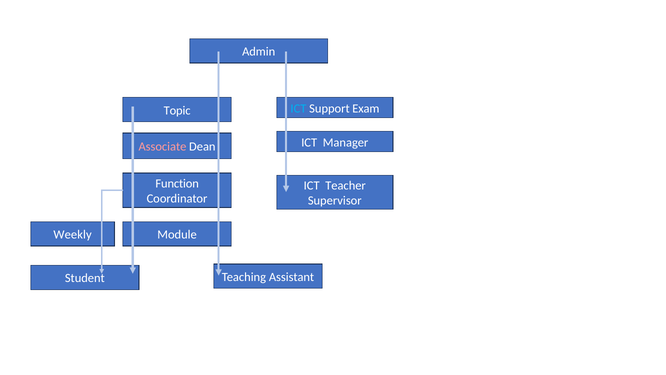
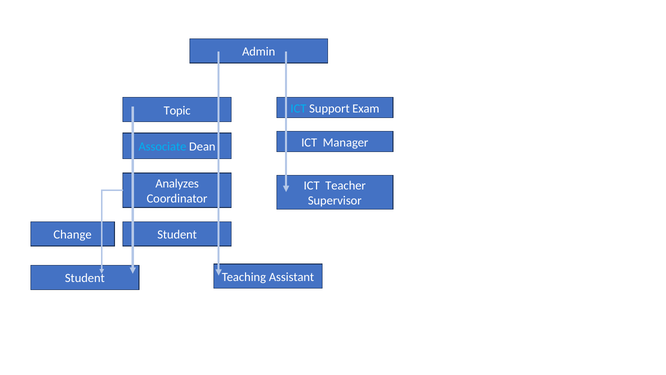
Associate colour: pink -> light blue
Function: Function -> Analyzes
Weekly: Weekly -> Change
Module at (177, 235): Module -> Student
